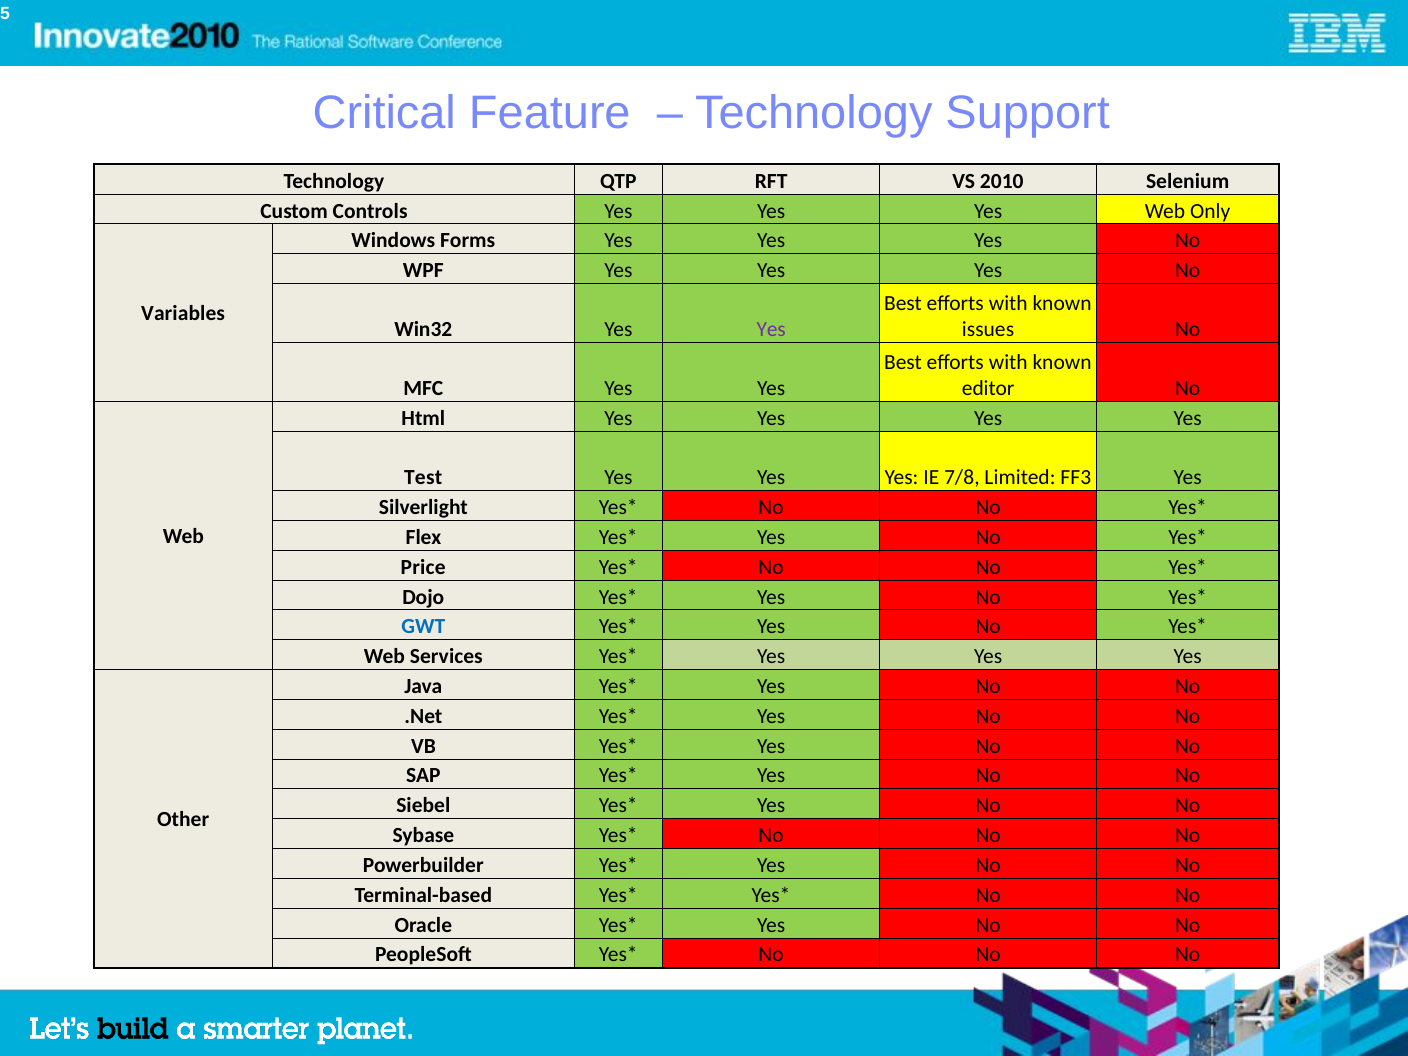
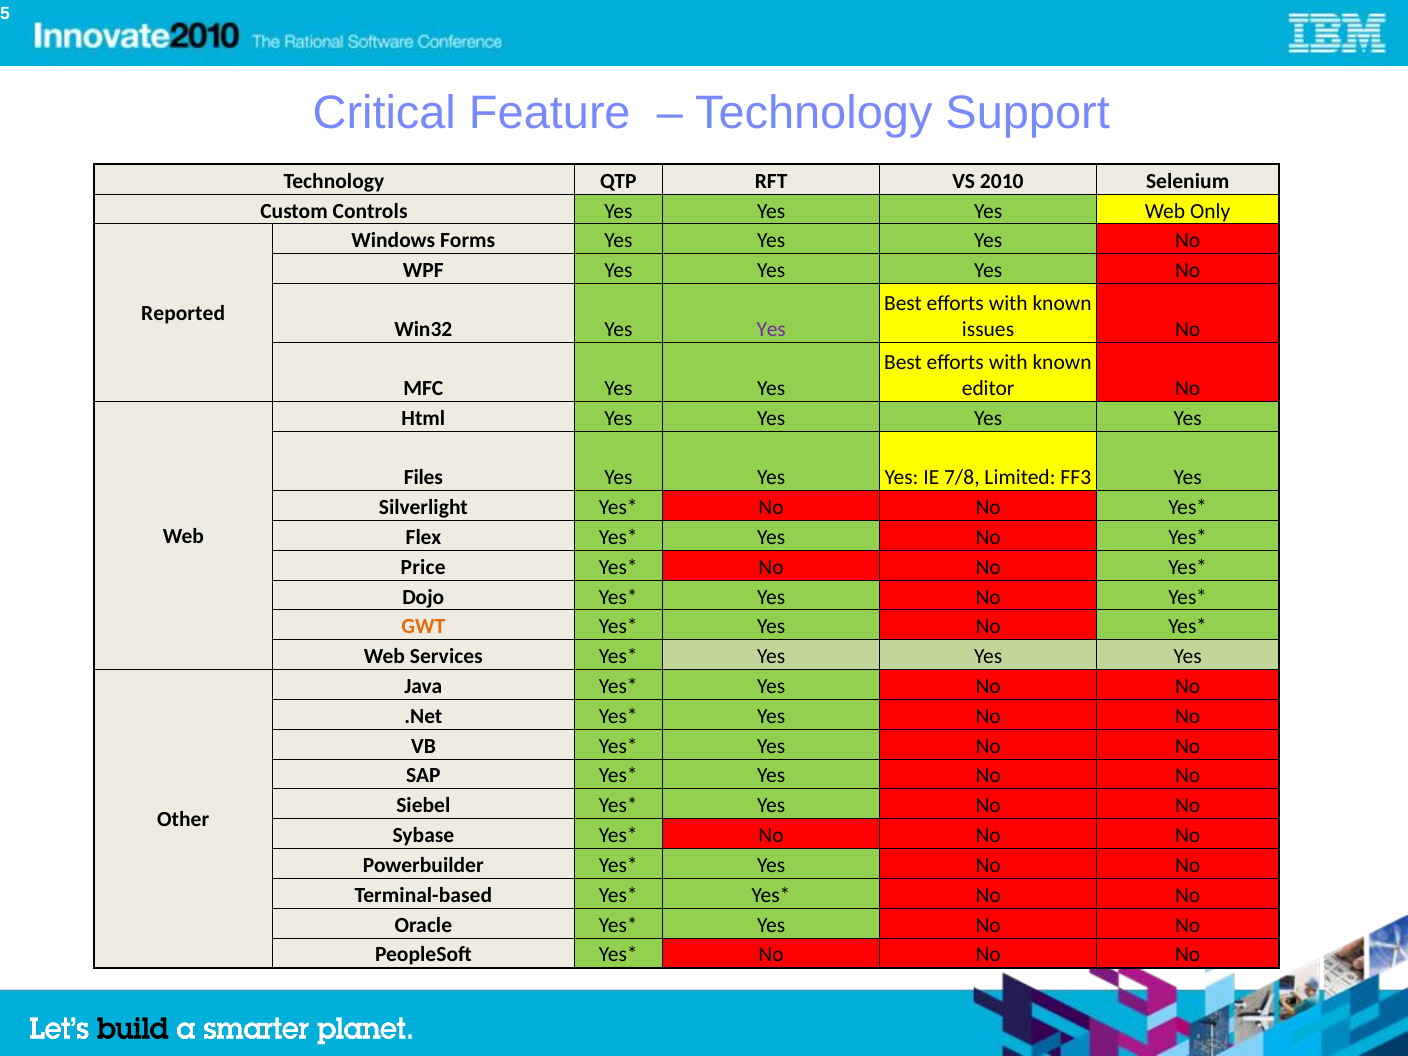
Variables: Variables -> Reported
Test: Test -> Files
GWT colour: blue -> orange
